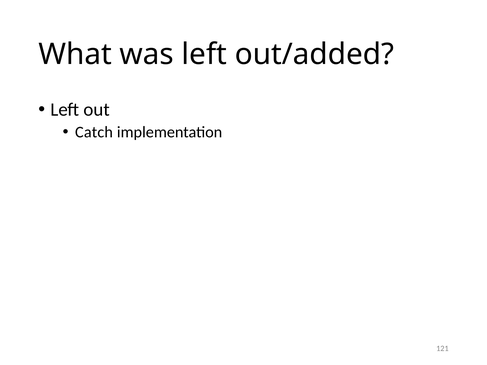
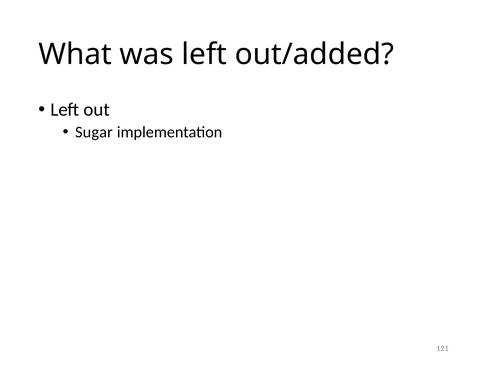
Catch: Catch -> Sugar
